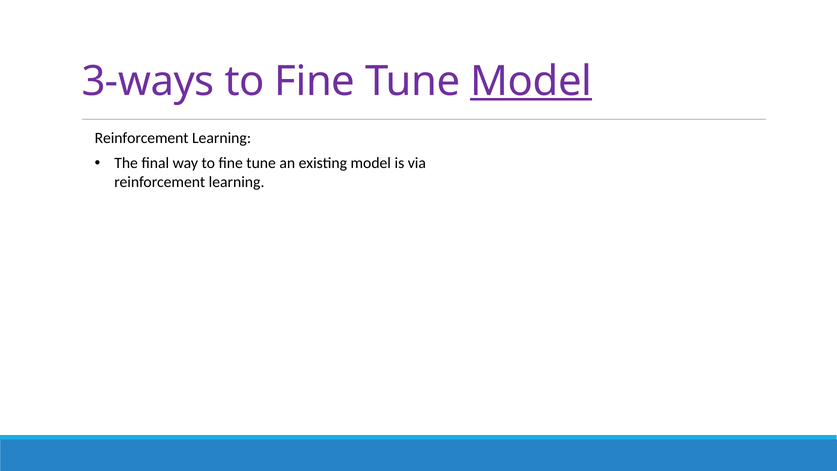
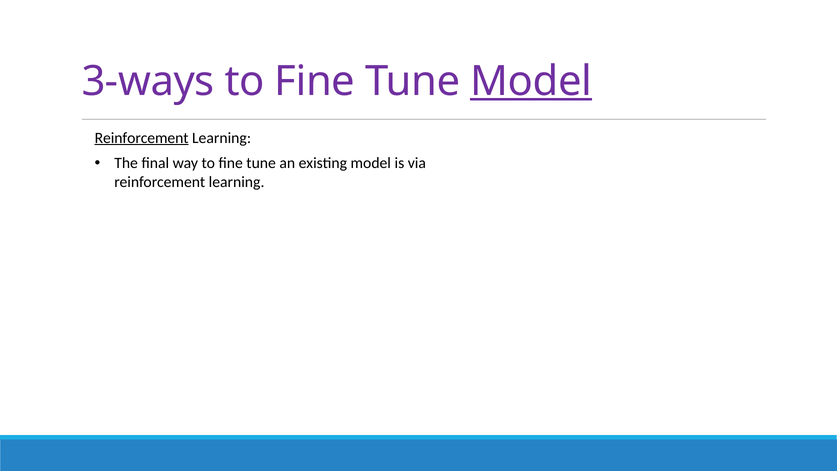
Reinforcement at (142, 138) underline: none -> present
